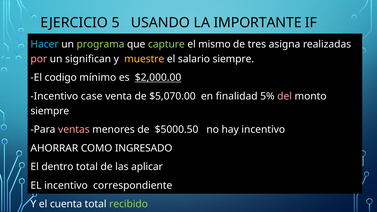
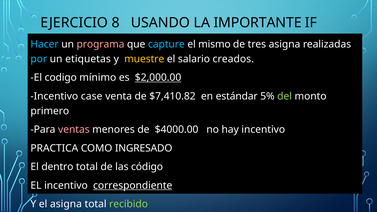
5: 5 -> 8
programa colour: light green -> pink
capture colour: light green -> light blue
por colour: pink -> light blue
significan: significan -> etiquetas
salario siempre: siempre -> creados
$5,070.00: $5,070.00 -> $7,410.82
finalidad: finalidad -> estándar
del colour: pink -> light green
siempre at (50, 111): siempre -> primero
$5000.50: $5000.50 -> $4000.00
AHORRAR: AHORRAR -> PRACTICA
aplicar: aplicar -> código
correspondiente underline: none -> present
el cuenta: cuenta -> asigna
